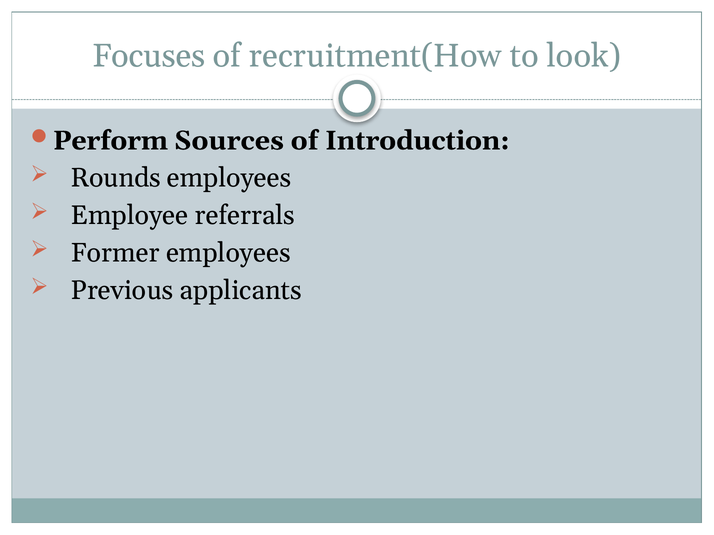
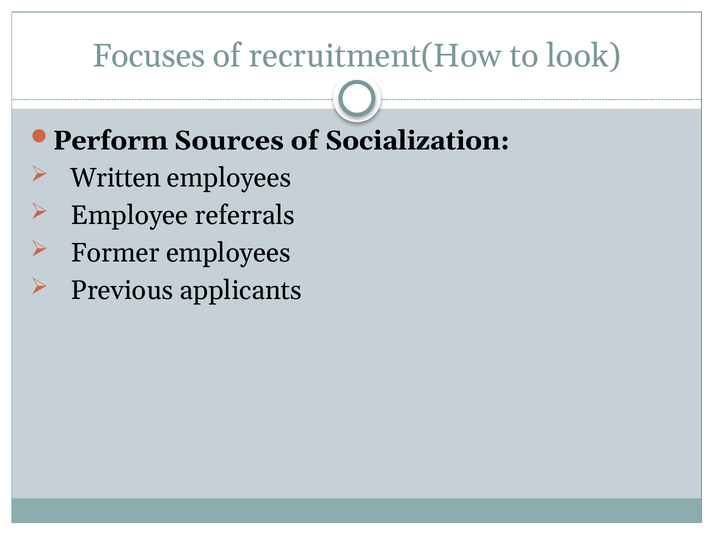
Introduction: Introduction -> Socialization
Rounds: Rounds -> Written
